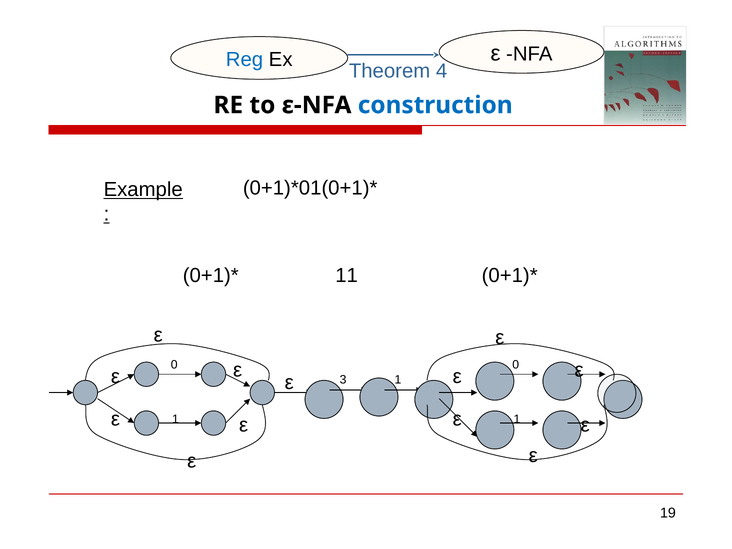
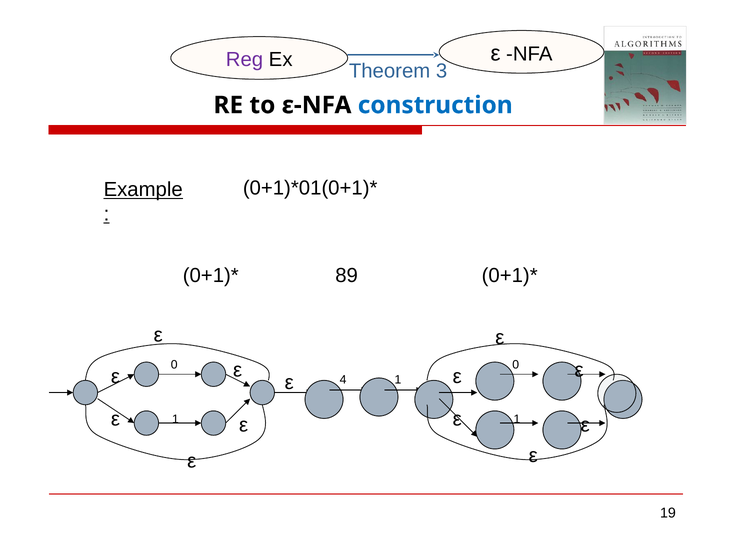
Reg colour: blue -> purple
4: 4 -> 3
11: 11 -> 89
3: 3 -> 4
